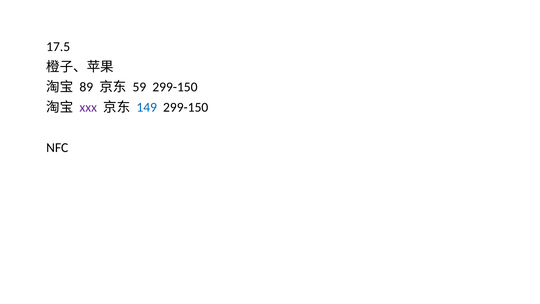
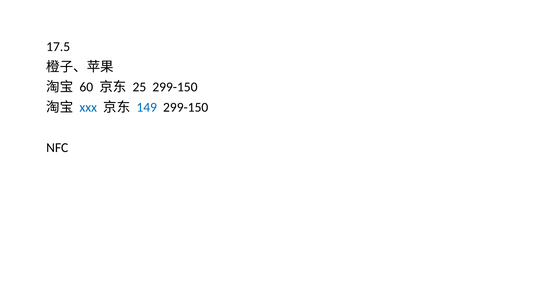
89: 89 -> 60
59: 59 -> 25
xxx colour: purple -> blue
